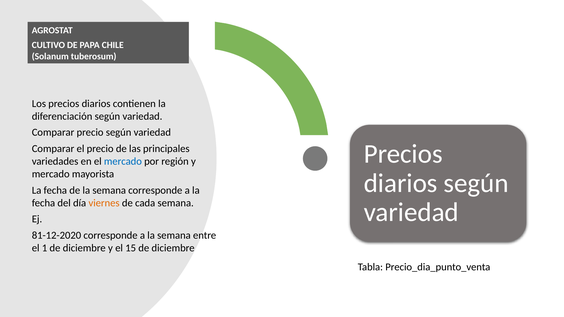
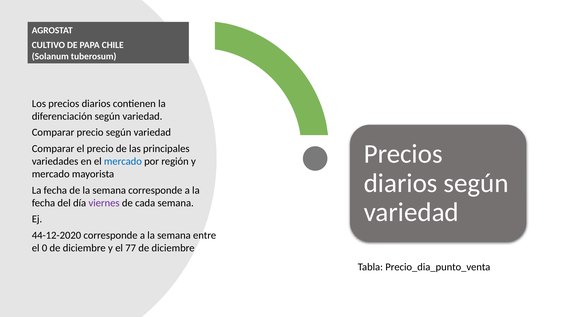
viernes colour: orange -> purple
81-12-2020: 81-12-2020 -> 44-12-2020
1: 1 -> 0
15: 15 -> 77
